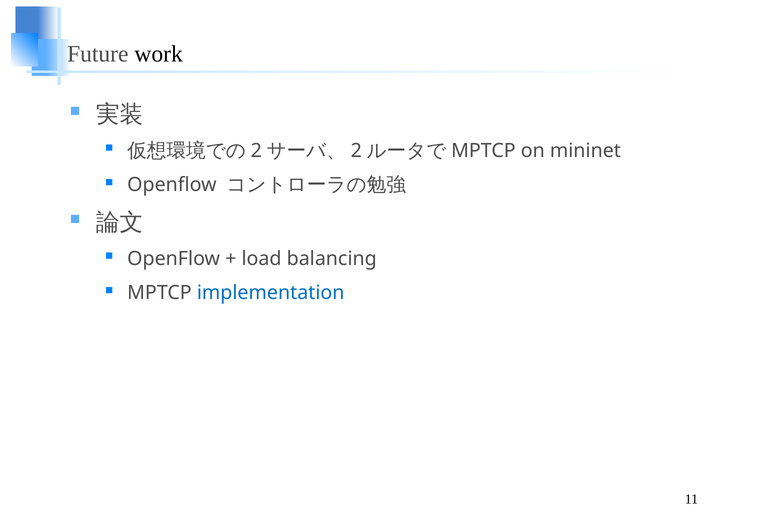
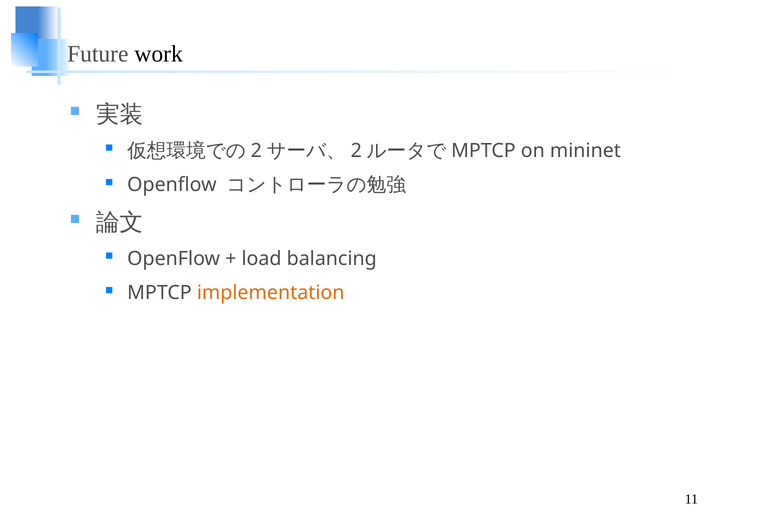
implementation colour: blue -> orange
